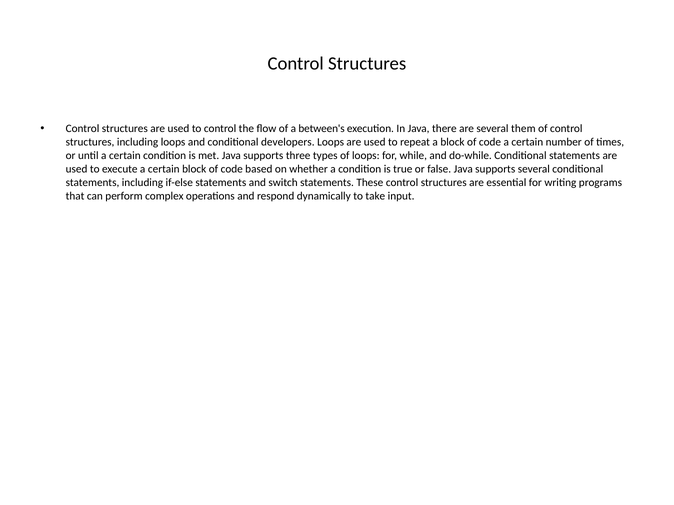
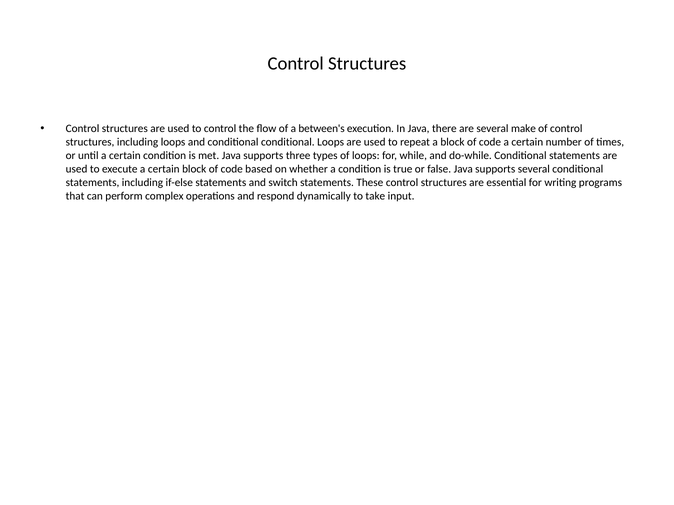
them: them -> make
conditional developers: developers -> conditional
